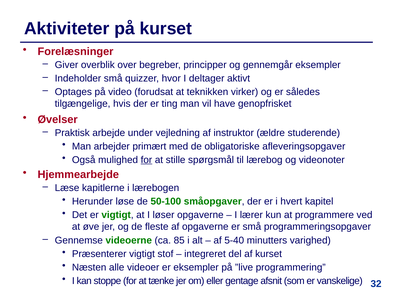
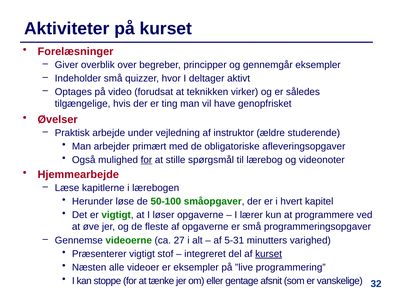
85: 85 -> 27
5-40: 5-40 -> 5-31
kurset at (269, 254) underline: none -> present
